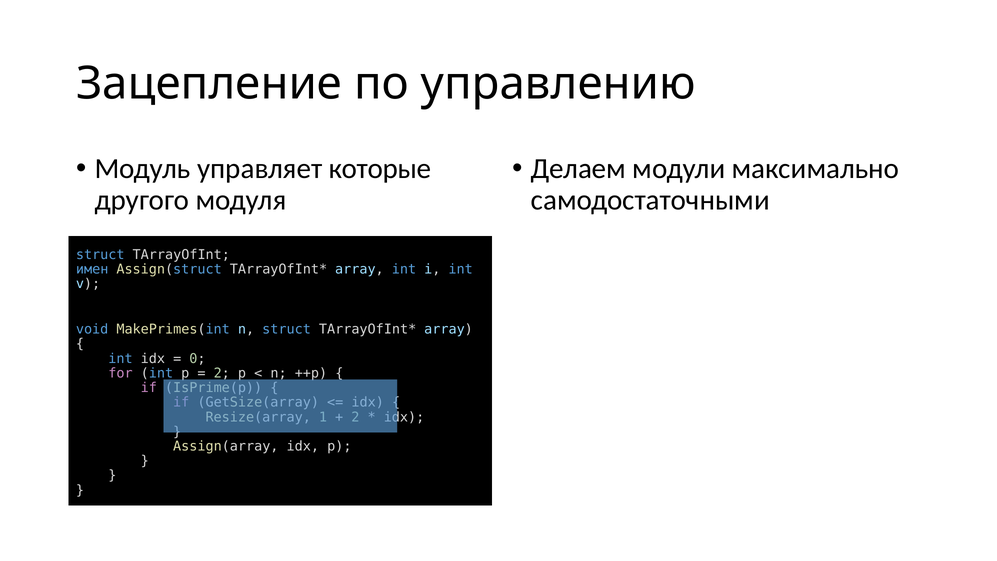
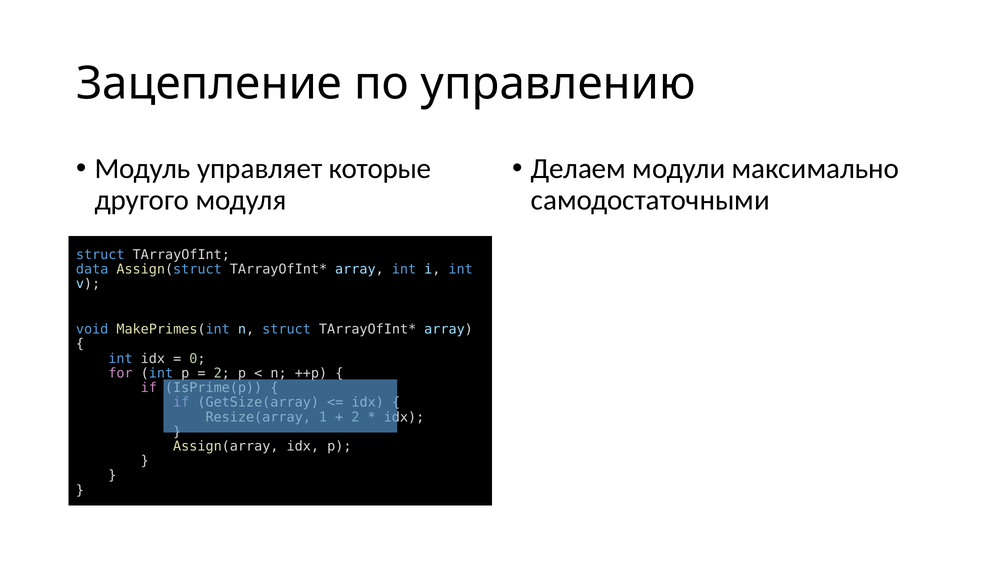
имен: имен -> data
